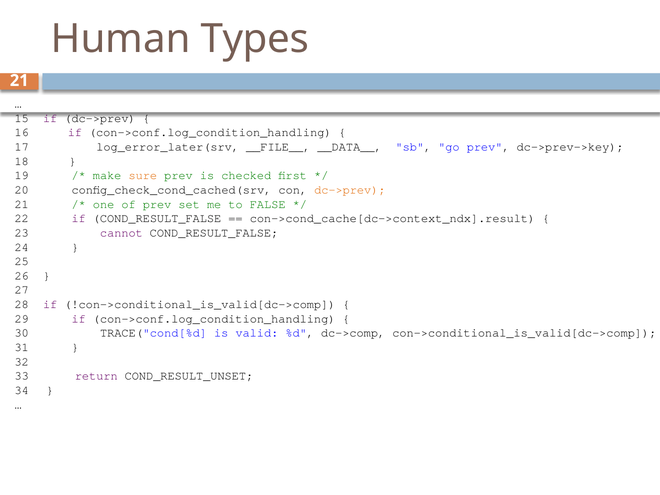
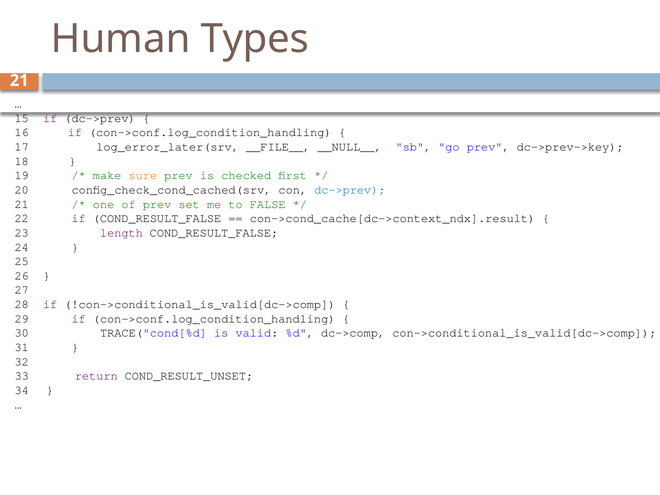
__DATA__: __DATA__ -> __NULL__
dc->prev at (350, 190) colour: orange -> blue
cannot: cannot -> length
